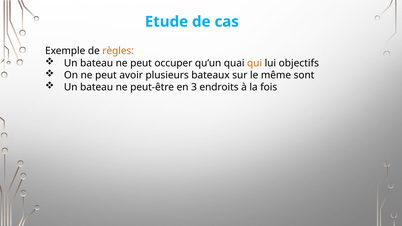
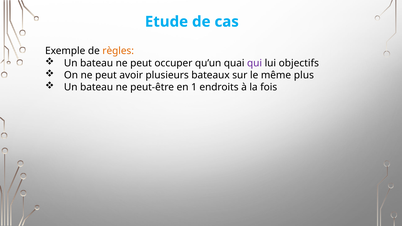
qui colour: orange -> purple
sont: sont -> plus
3: 3 -> 1
